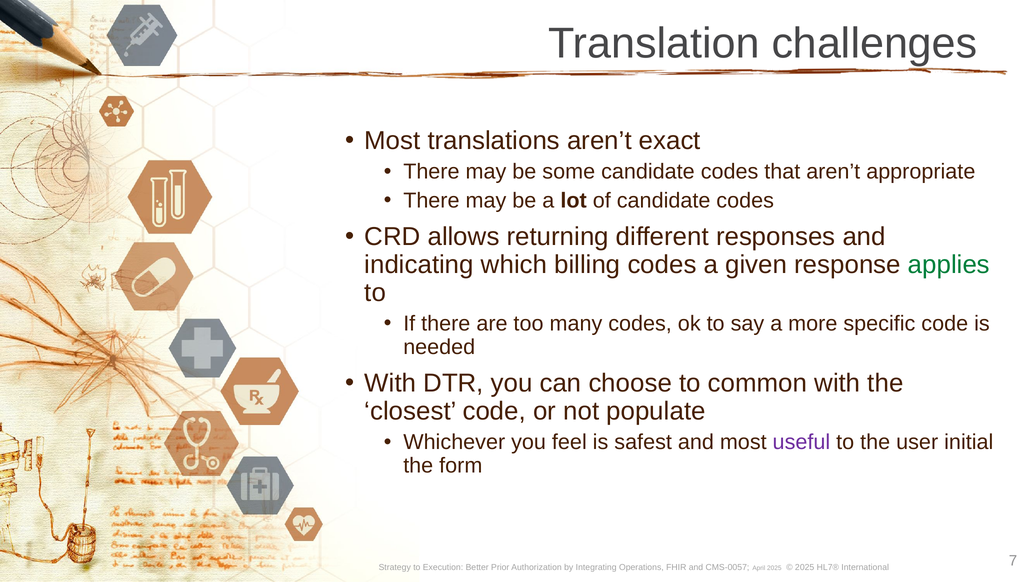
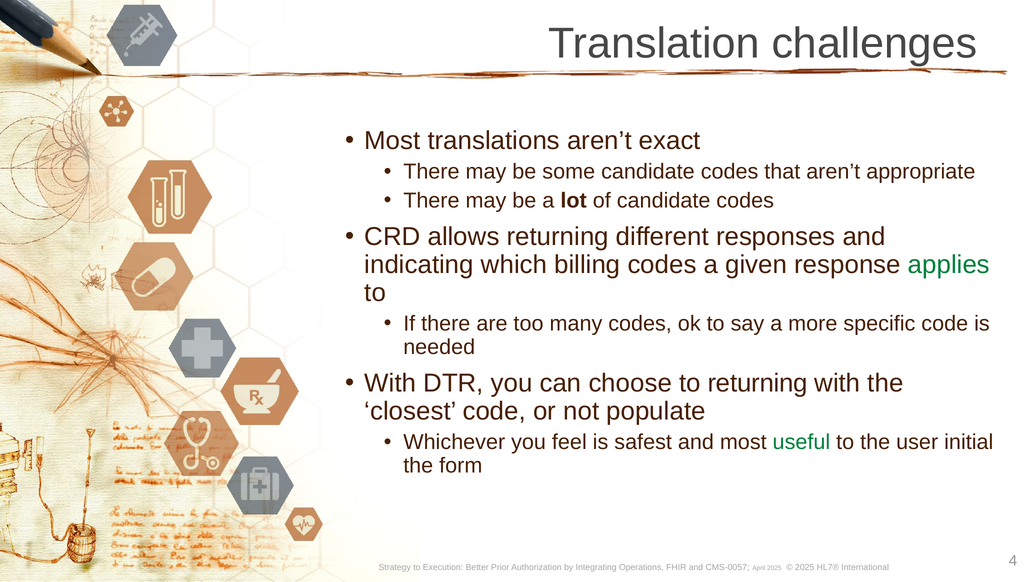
to common: common -> returning
useful colour: purple -> green
7: 7 -> 4
